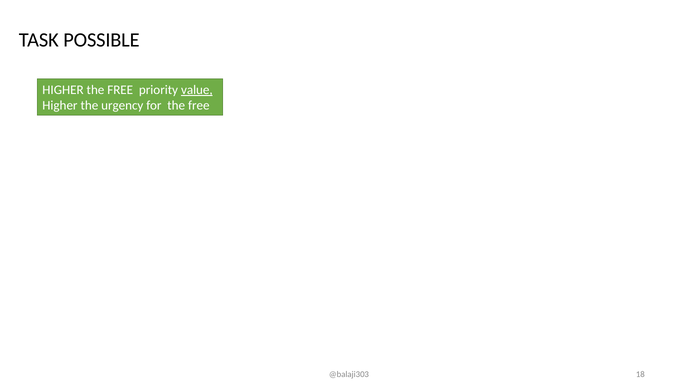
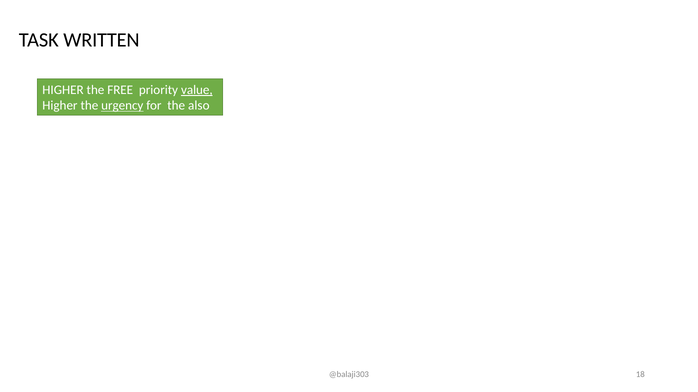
POSSIBLE: POSSIBLE -> WRITTEN
urgency underline: none -> present
for the free: free -> also
